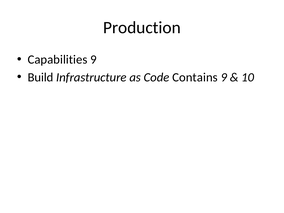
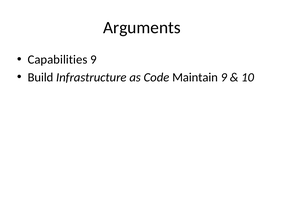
Production: Production -> Arguments
Contains: Contains -> Maintain
